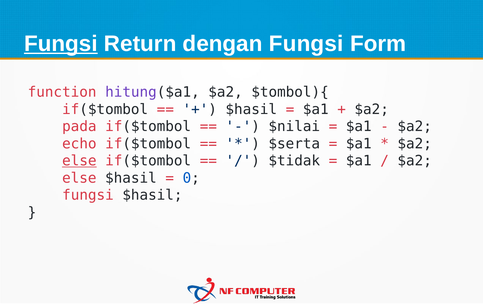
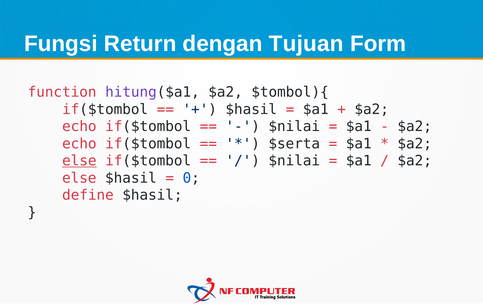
Fungsi at (61, 44) underline: present -> none
dengan Fungsi: Fungsi -> Tujuan
pada at (79, 127): pada -> echo
$tidak at (294, 161): $tidak -> $nilai
fungsi at (88, 195): fungsi -> define
